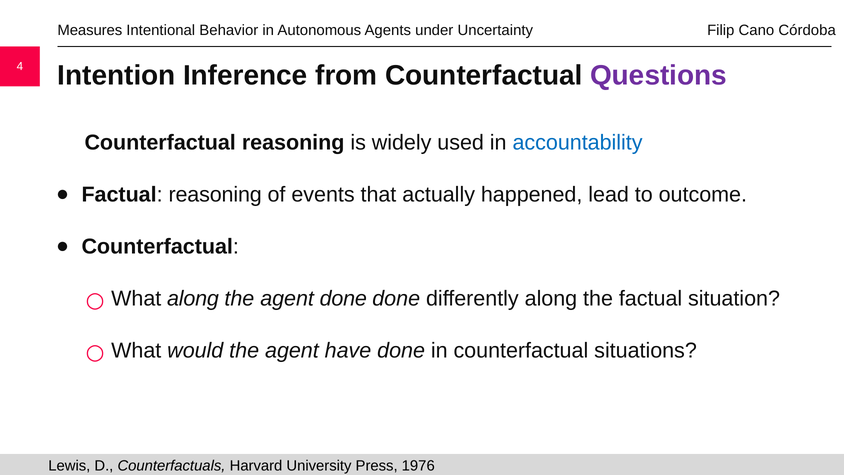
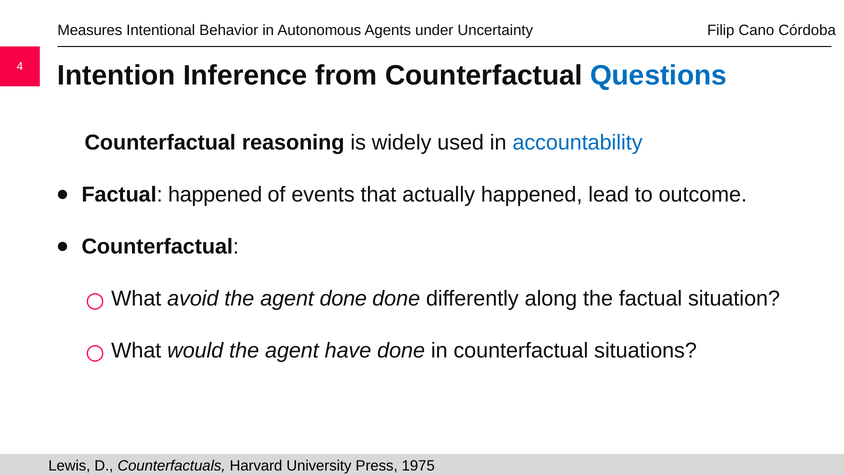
Questions colour: purple -> blue
Factual reasoning: reasoning -> happened
What along: along -> avoid
1976: 1976 -> 1975
